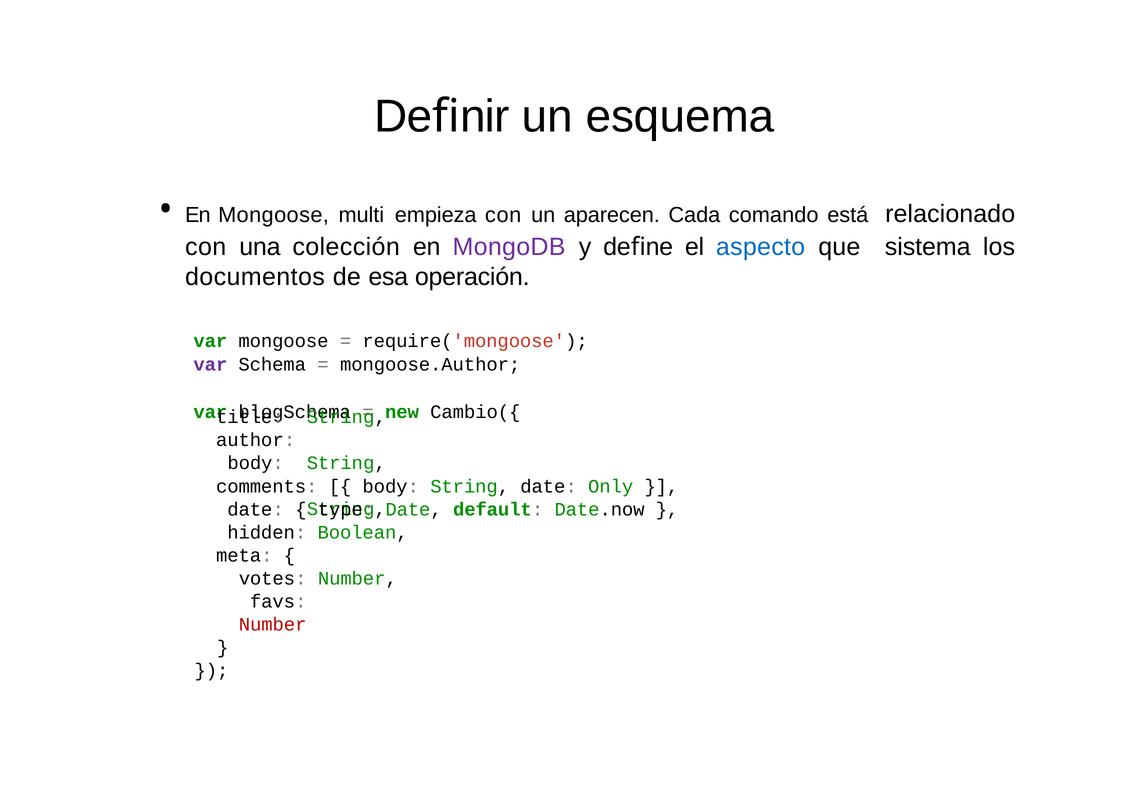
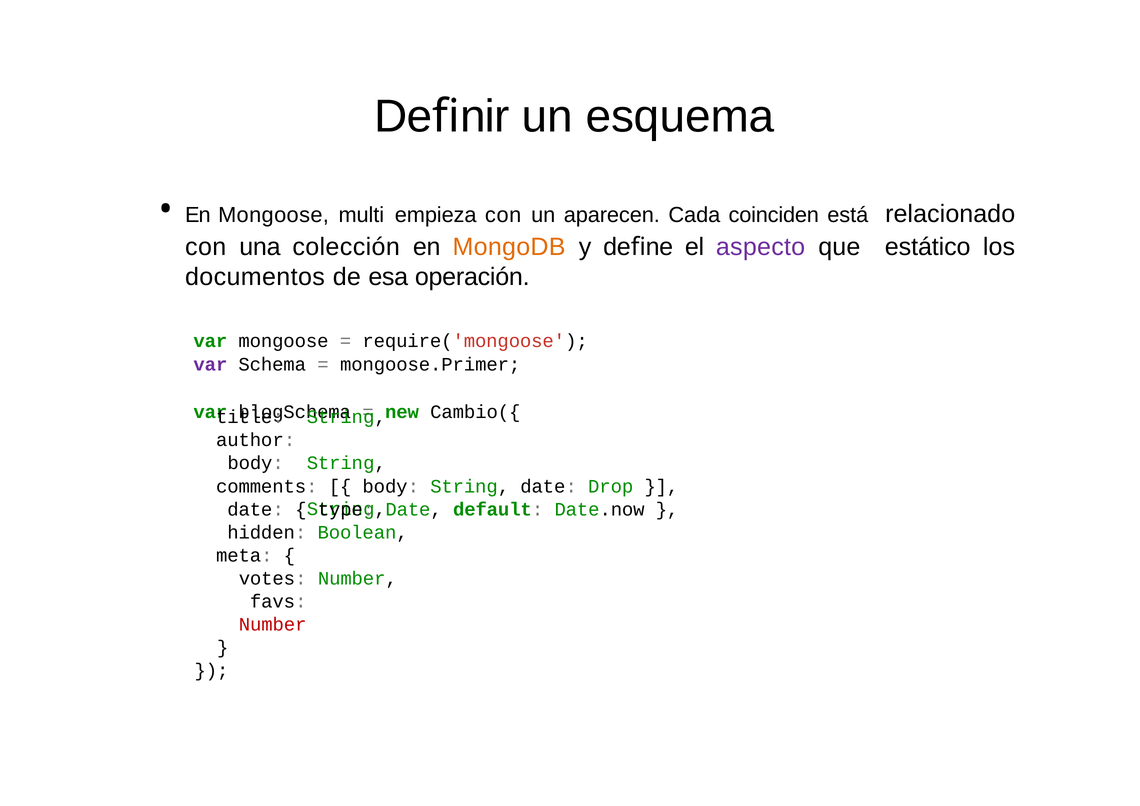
comando: comando -> coinciden
MongoDB colour: purple -> orange
aspecto colour: blue -> purple
sistema: sistema -> estático
mongoose.Author: mongoose.Author -> mongoose.Primer
Only: Only -> Drop
